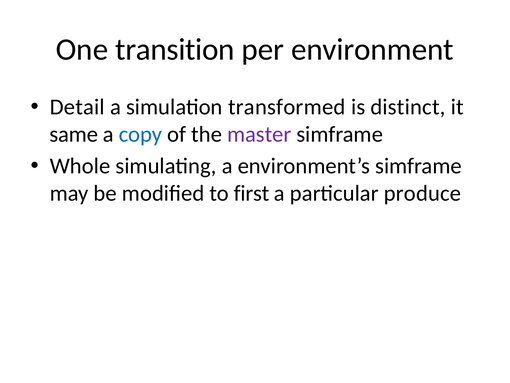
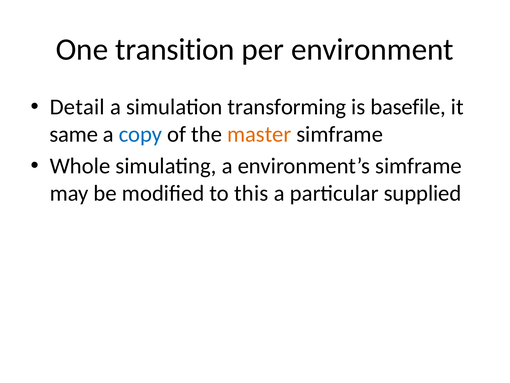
transformed: transformed -> transforming
distinct: distinct -> basefile
master colour: purple -> orange
first: first -> this
produce: produce -> supplied
